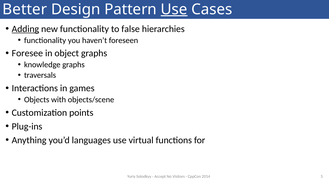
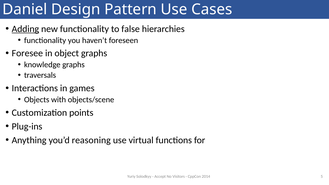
Better: Better -> Daniel
Use at (174, 9) underline: present -> none
languages: languages -> reasoning
